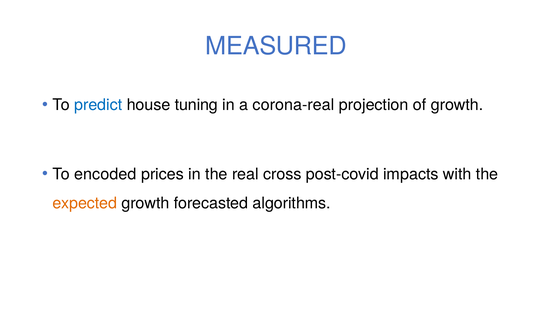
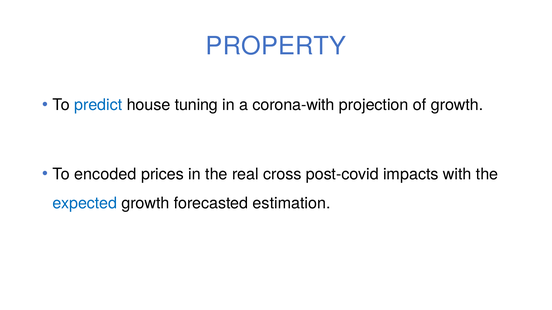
MEASURED: MEASURED -> PROPERTY
corona-real: corona-real -> corona-with
expected colour: orange -> blue
algorithms: algorithms -> estimation
